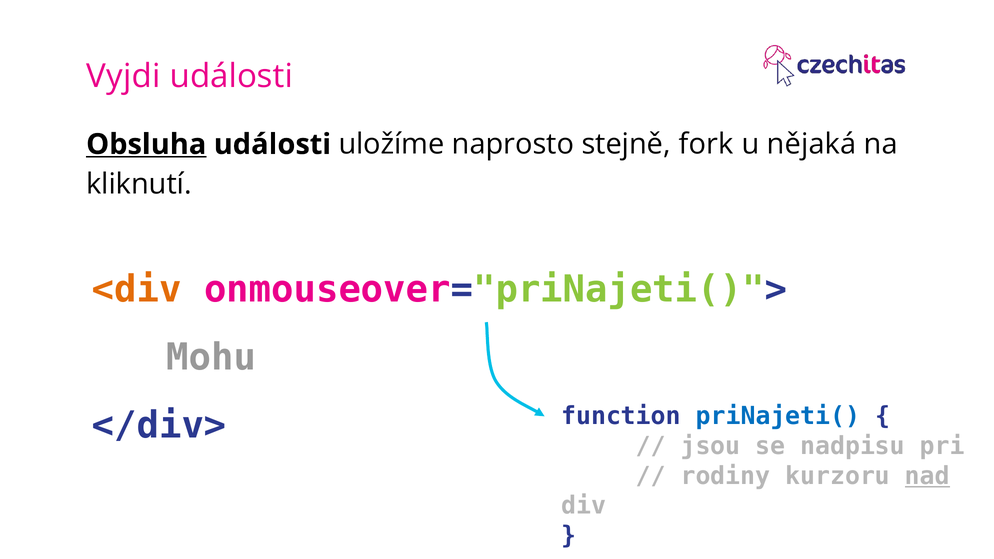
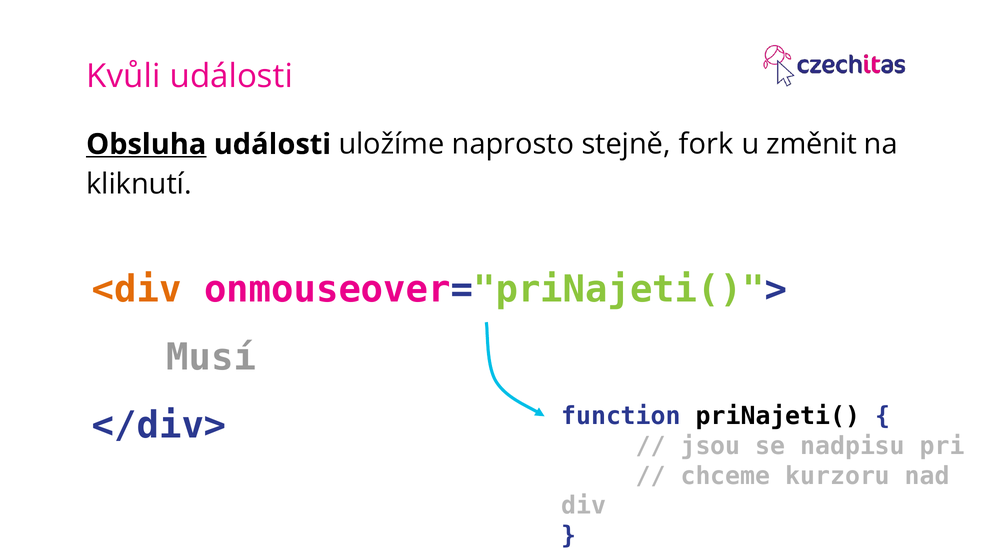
Vyjdi: Vyjdi -> Kvůli
nějaká: nějaká -> změnit
Mohu: Mohu -> Musí
priNajeti( colour: blue -> black
rodiny: rodiny -> chceme
nad underline: present -> none
